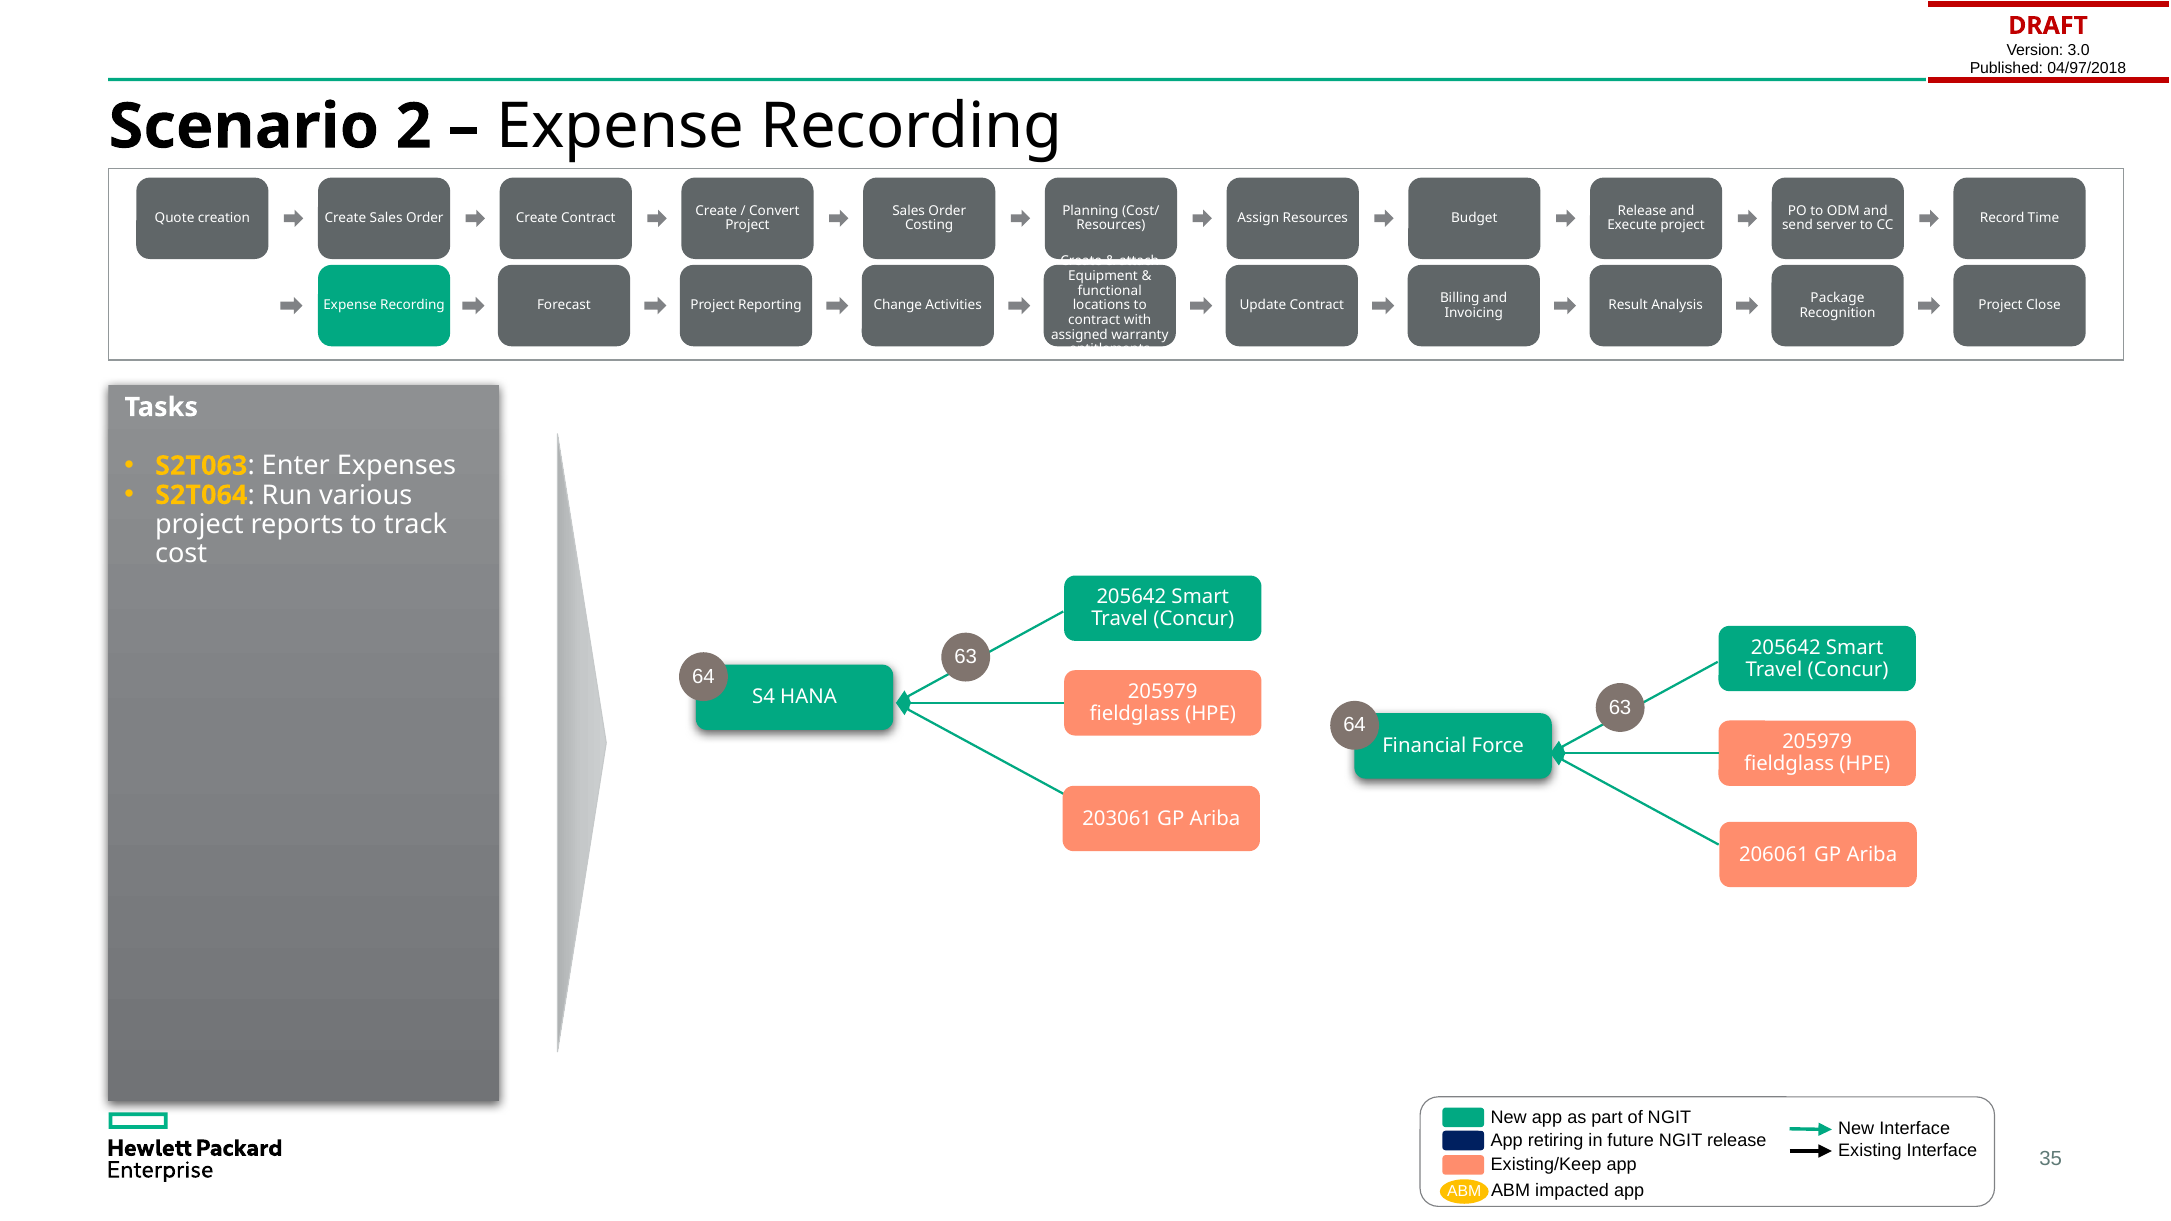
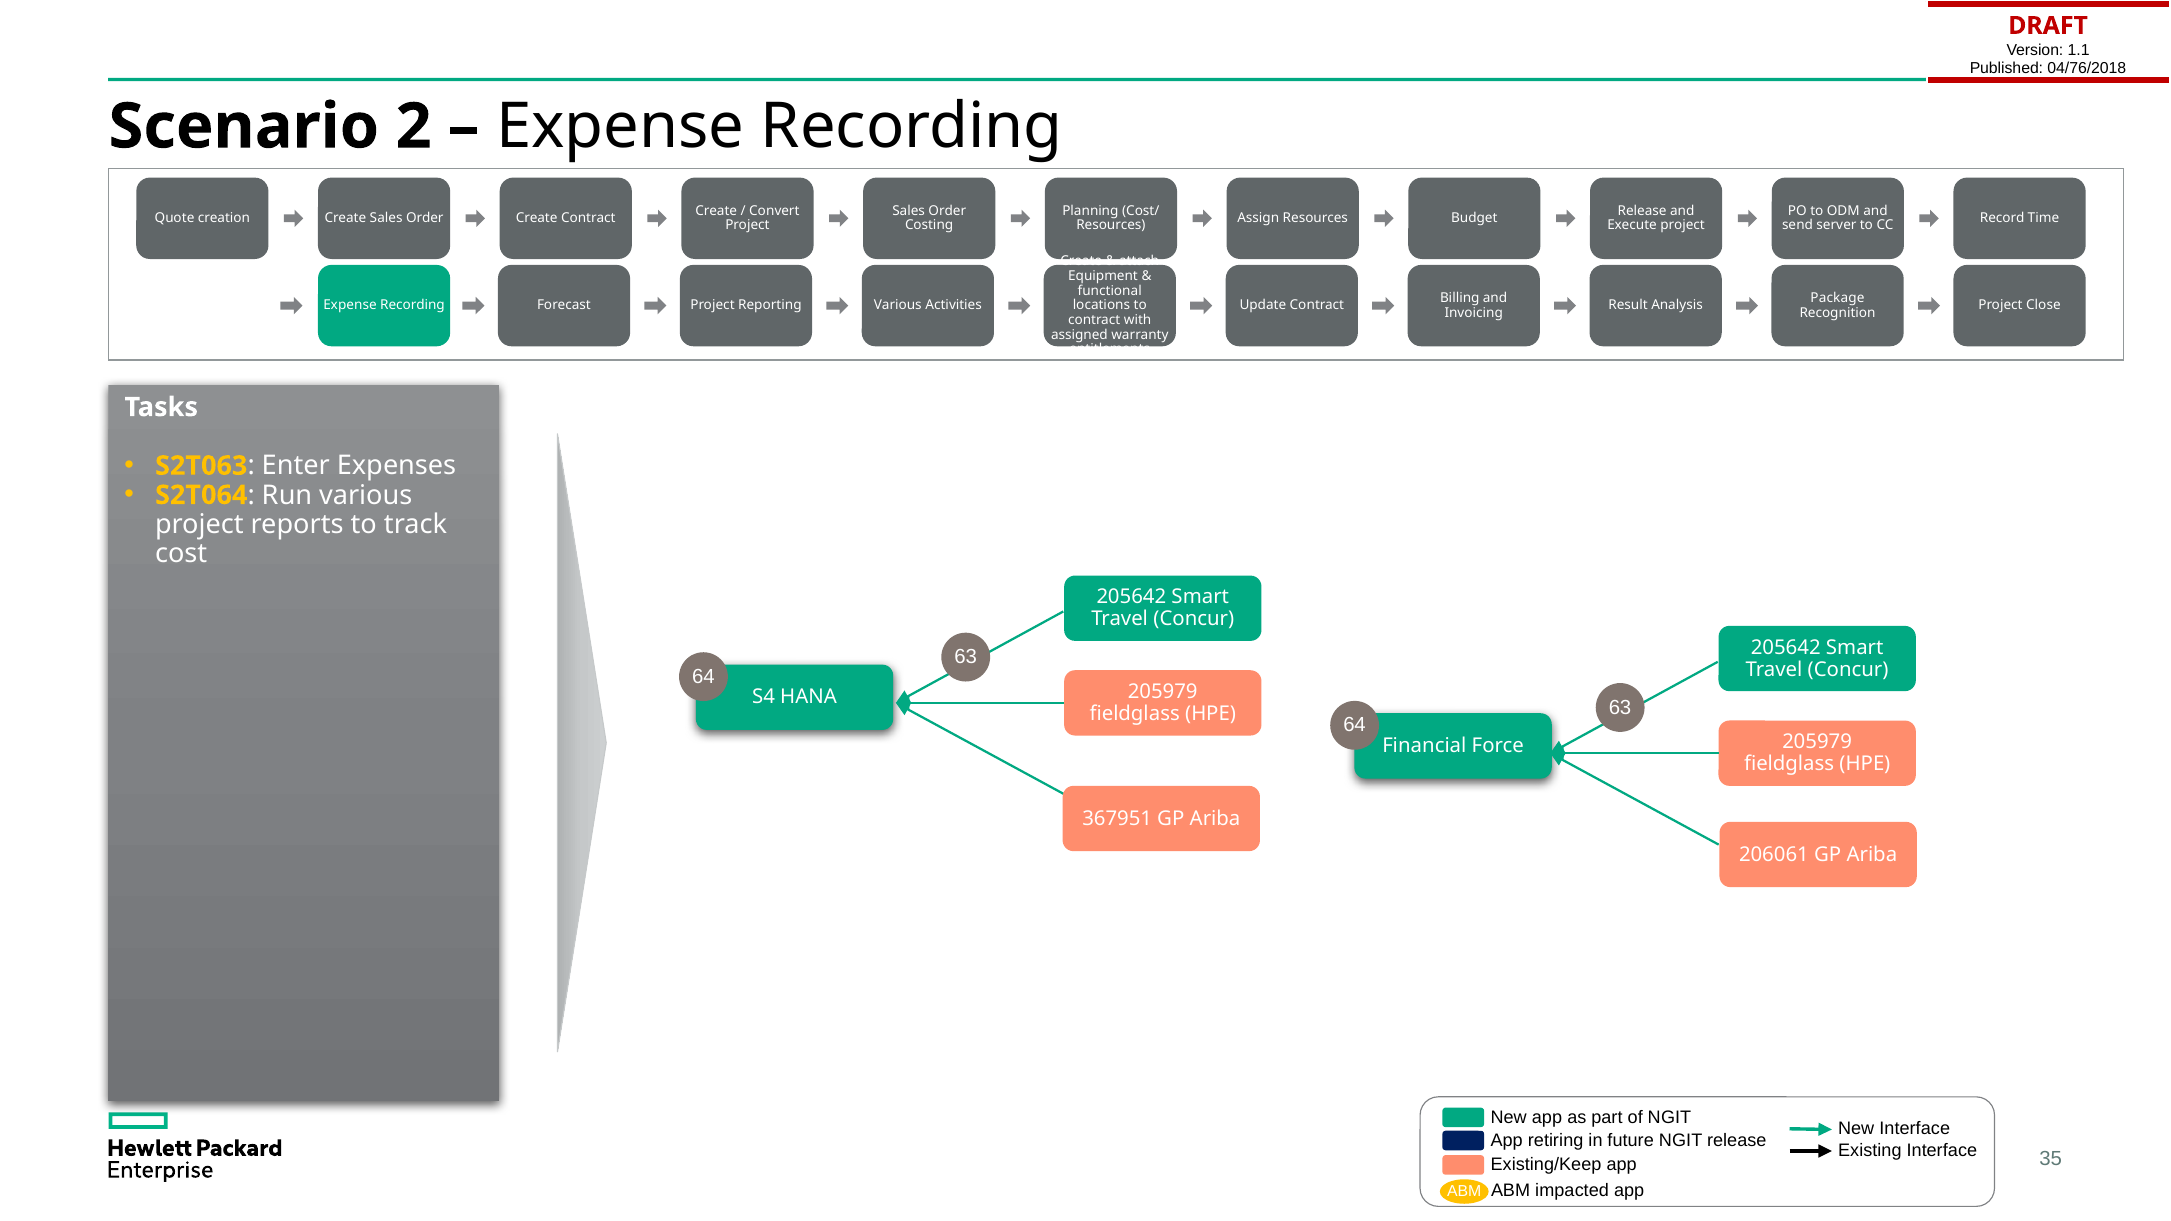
3.0: 3.0 -> 1.1
04/97/2018: 04/97/2018 -> 04/76/2018
Reporting Change: Change -> Various
203061: 203061 -> 367951
